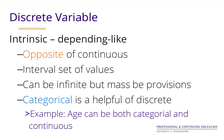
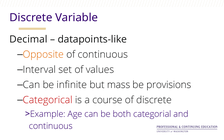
Intrinsic: Intrinsic -> Decimal
depending-like: depending-like -> datapoints-like
Categorical colour: blue -> red
helpful: helpful -> course
